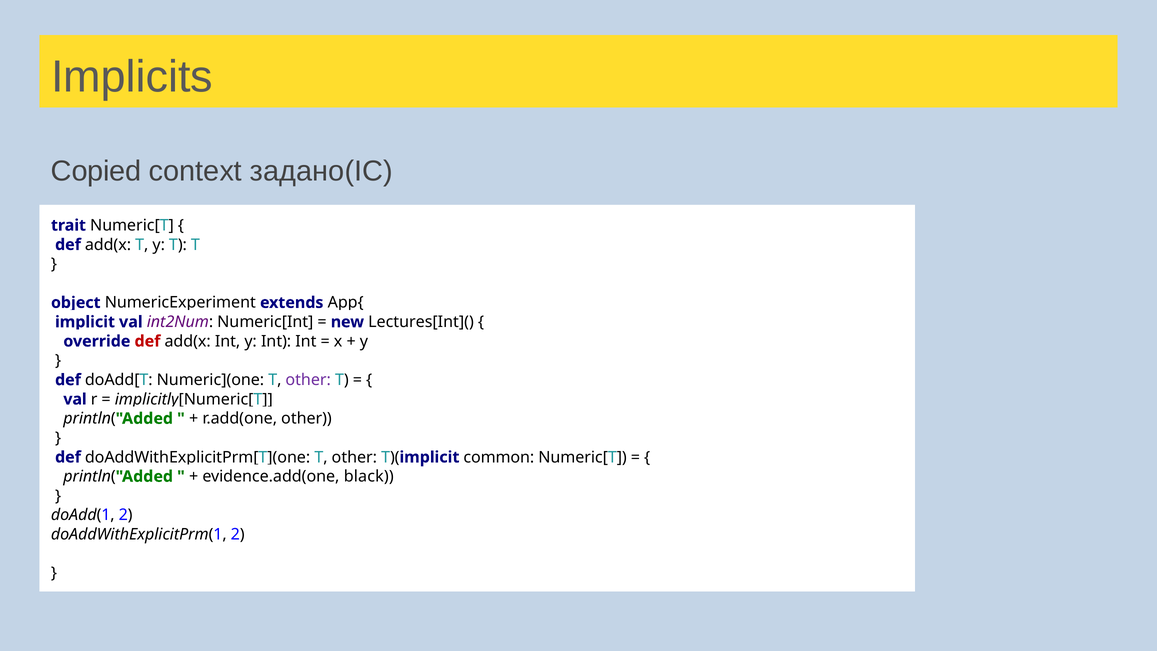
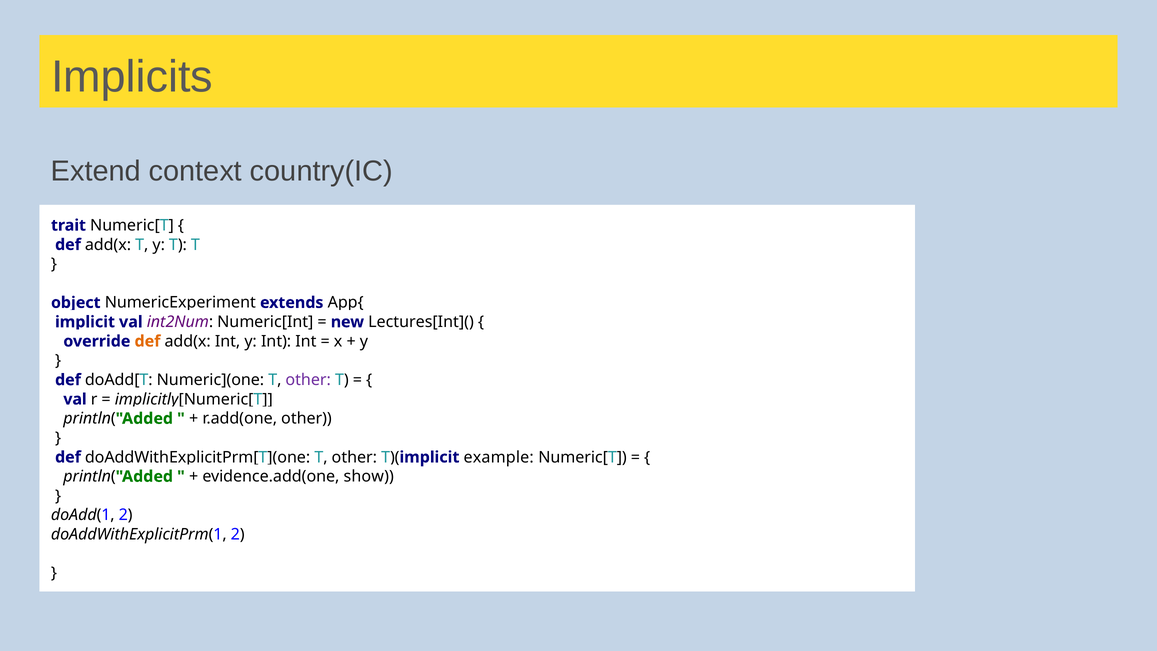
Copied: Copied -> Extend
задано(IC: задано(IC -> country(IC
def at (147, 341) colour: red -> orange
common: common -> example
black: black -> show
